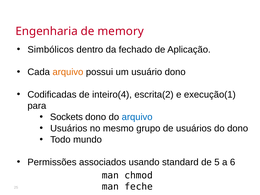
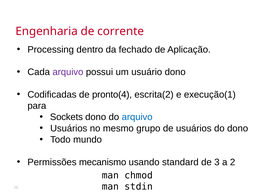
memory: memory -> corrente
Simbólicos: Simbólicos -> Processing
arquivo at (68, 72) colour: orange -> purple
inteiro(4: inteiro(4 -> pronto(4
associados: associados -> mecanismo
5: 5 -> 3
6: 6 -> 2
feche: feche -> stdin
